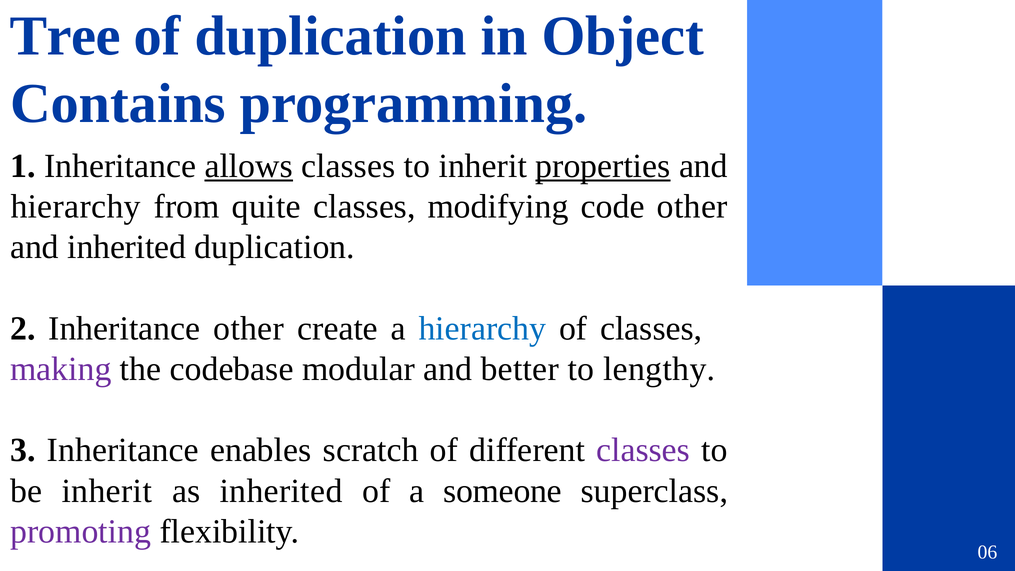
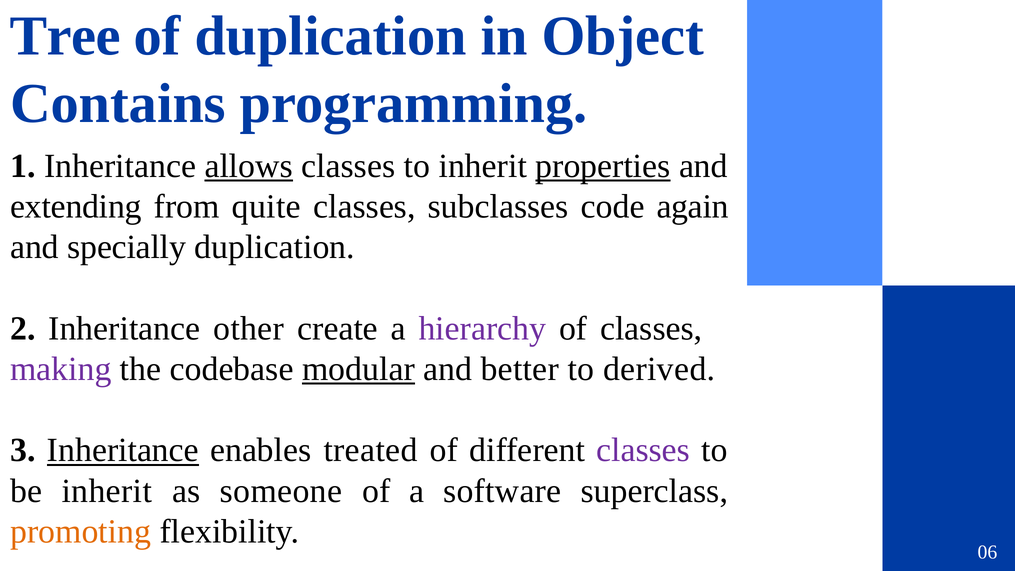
hierarchy at (76, 207): hierarchy -> extending
modifying: modifying -> subclasses
code other: other -> again
and inherited: inherited -> specially
hierarchy at (482, 328) colour: blue -> purple
modular underline: none -> present
lengthy: lengthy -> derived
Inheritance at (123, 450) underline: none -> present
scratch: scratch -> treated
as inherited: inherited -> someone
someone: someone -> software
promoting colour: purple -> orange
